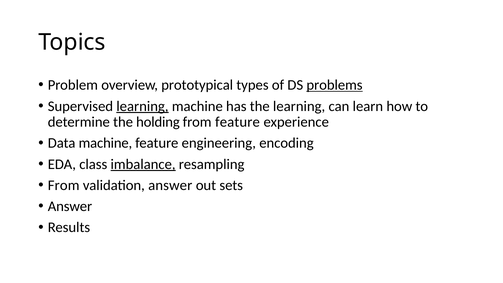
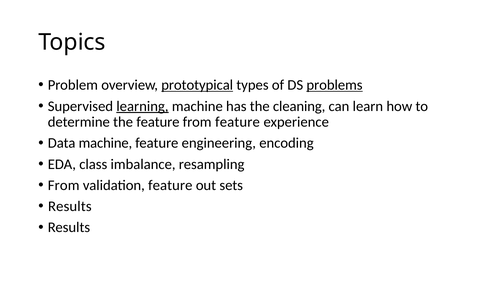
prototypical underline: none -> present
the learning: learning -> cleaning
the holding: holding -> feature
imbalance underline: present -> none
validation answer: answer -> feature
Answer at (70, 206): Answer -> Results
